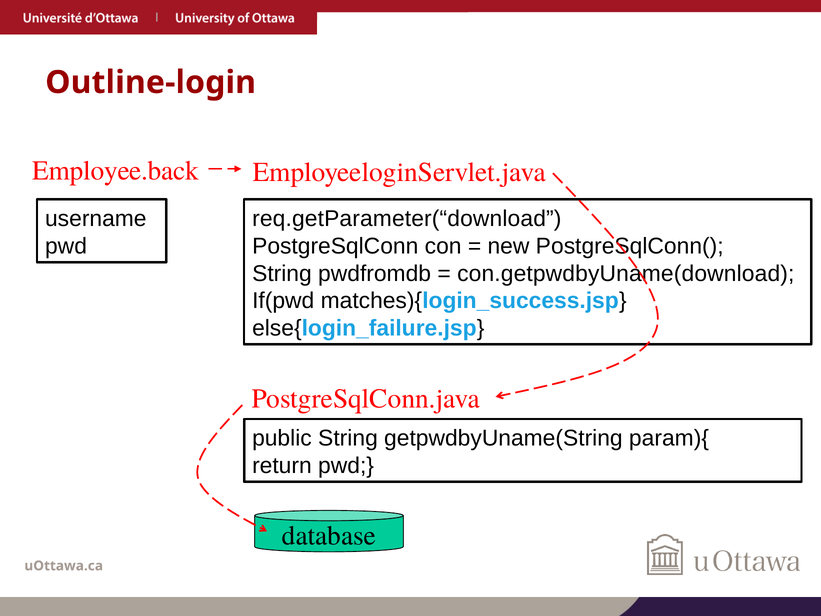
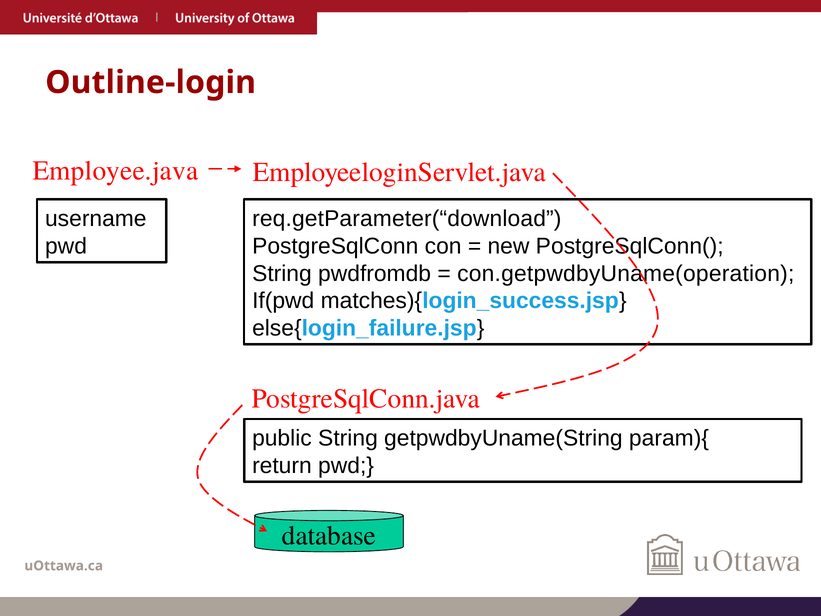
Employee.back: Employee.back -> Employee.java
con.getpwdbyUname(download: con.getpwdbyUname(download -> con.getpwdbyUname(operation
